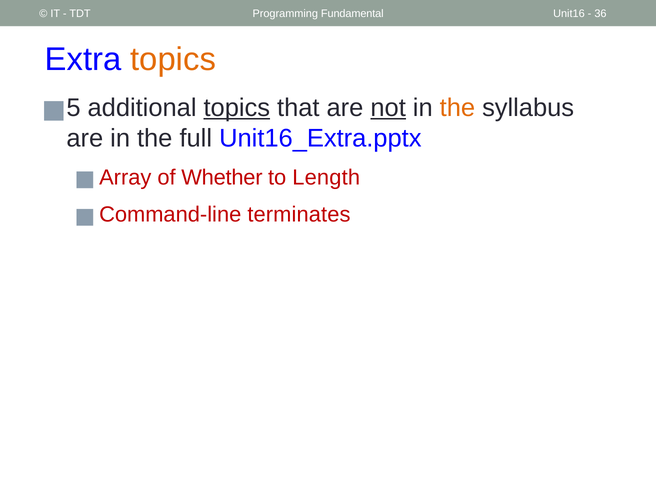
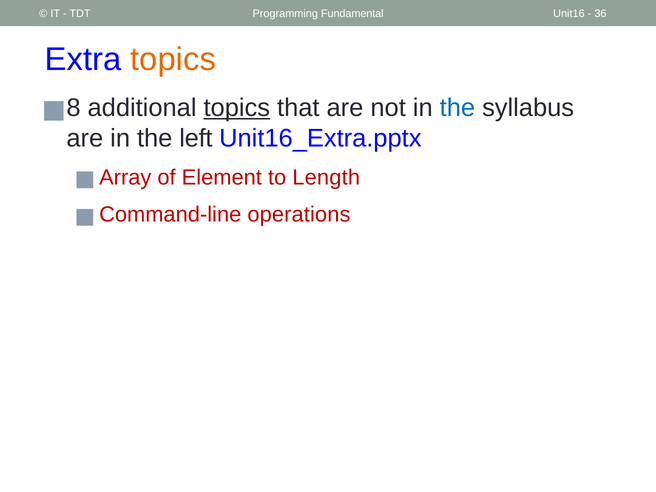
5: 5 -> 8
not underline: present -> none
the at (457, 108) colour: orange -> blue
full: full -> left
Whether: Whether -> Element
terminates: terminates -> operations
